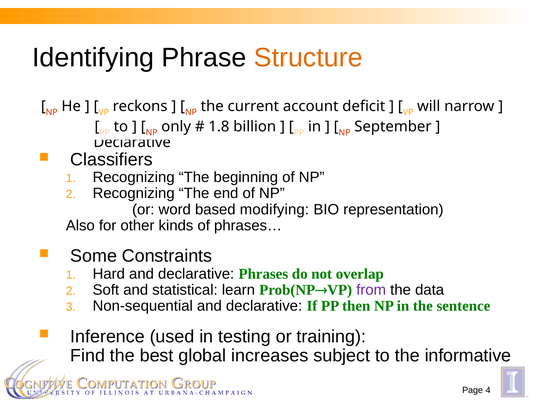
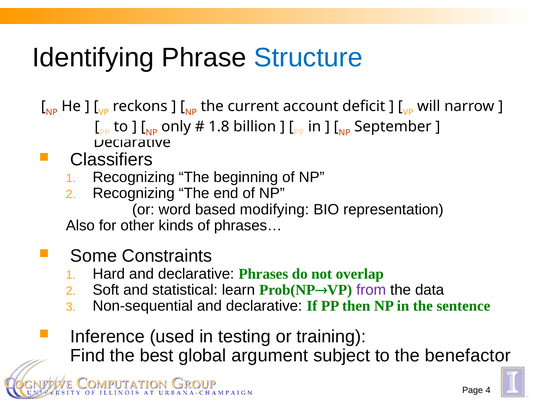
Structure colour: orange -> blue
increases: increases -> argument
informative: informative -> benefactor
